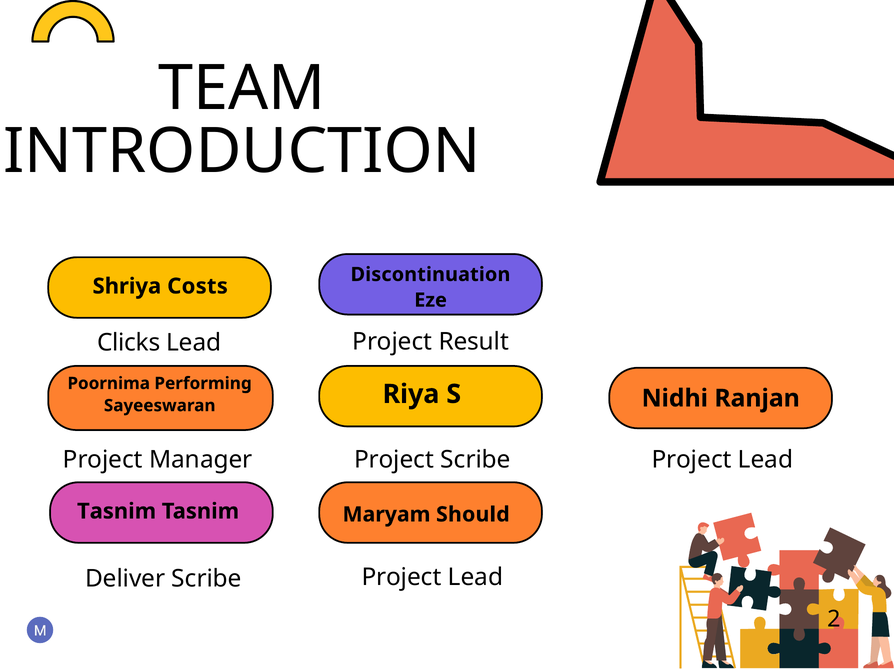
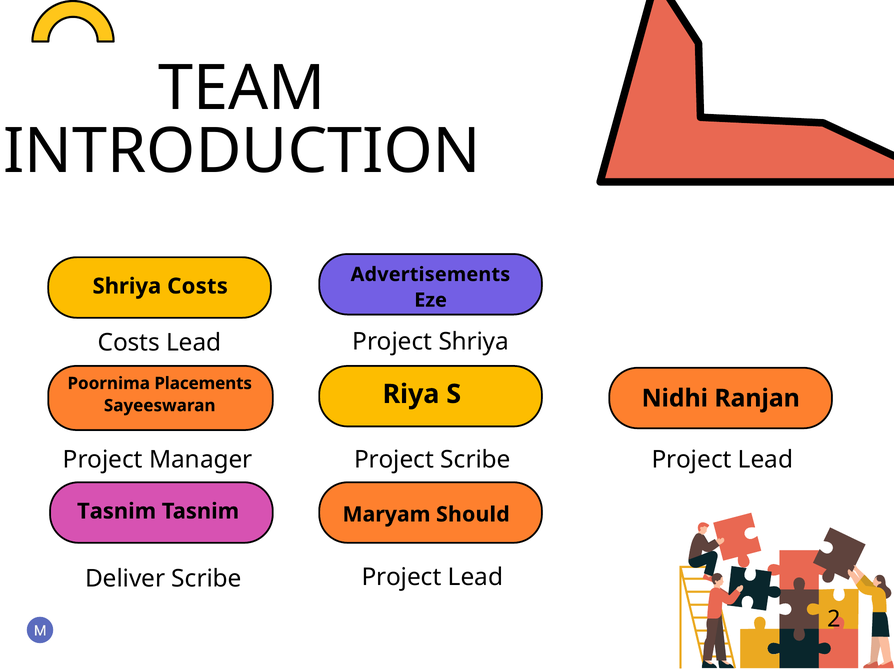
Discontinuation: Discontinuation -> Advertisements
Project Result: Result -> Shriya
Clicks at (129, 343): Clicks -> Costs
Performing: Performing -> Placements
